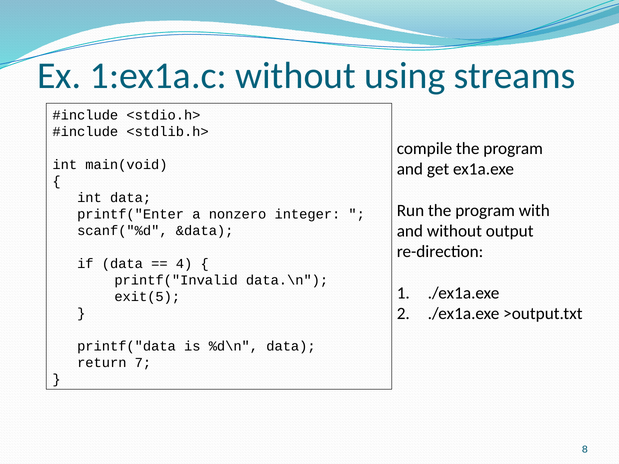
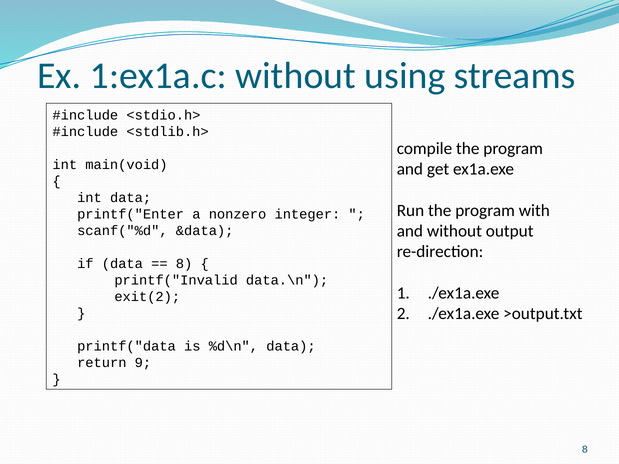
4 at (184, 264): 4 -> 8
exit(5: exit(5 -> exit(2
7: 7 -> 9
